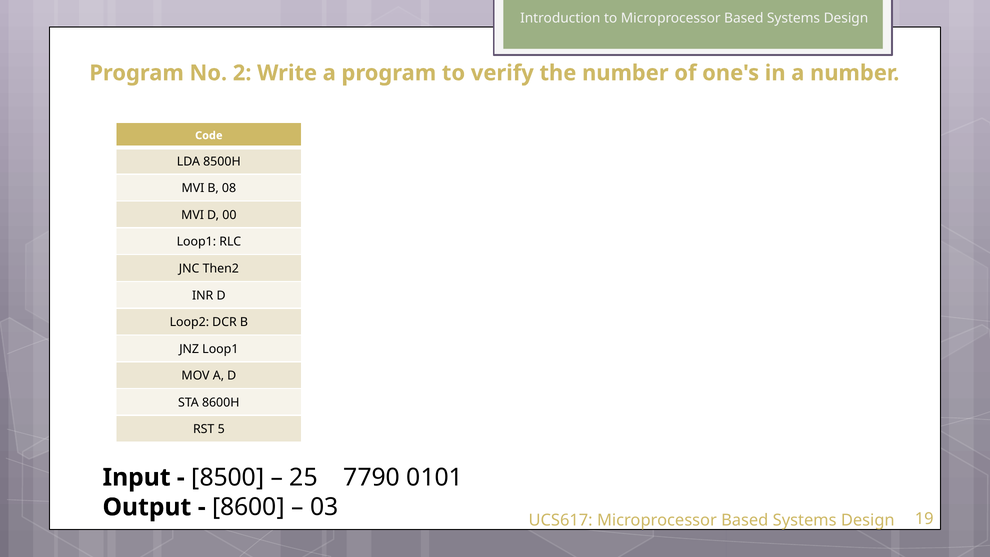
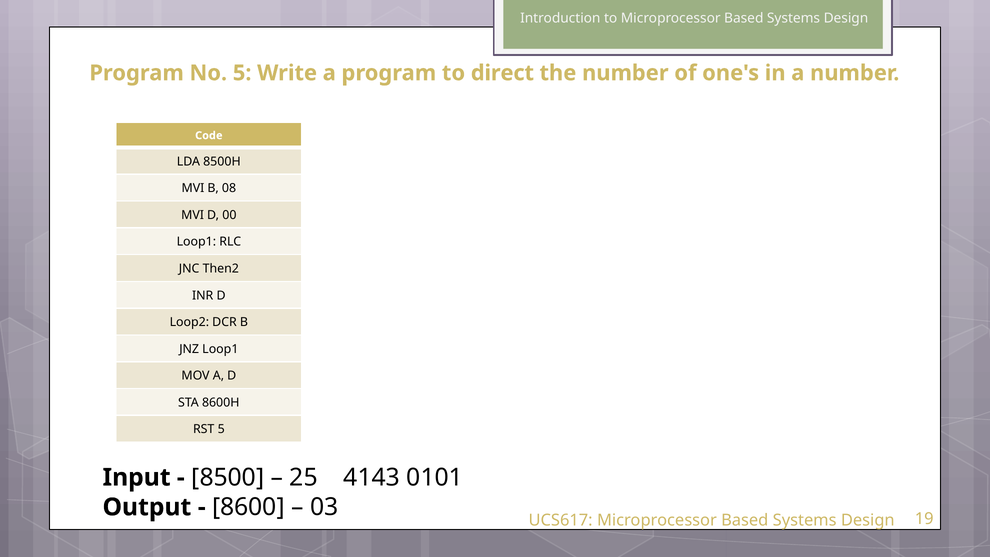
No 2: 2 -> 5
verify: verify -> direct
7790: 7790 -> 4143
